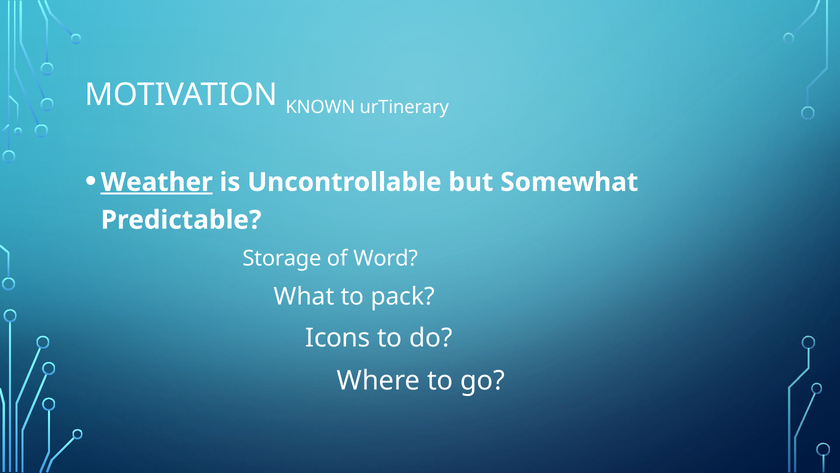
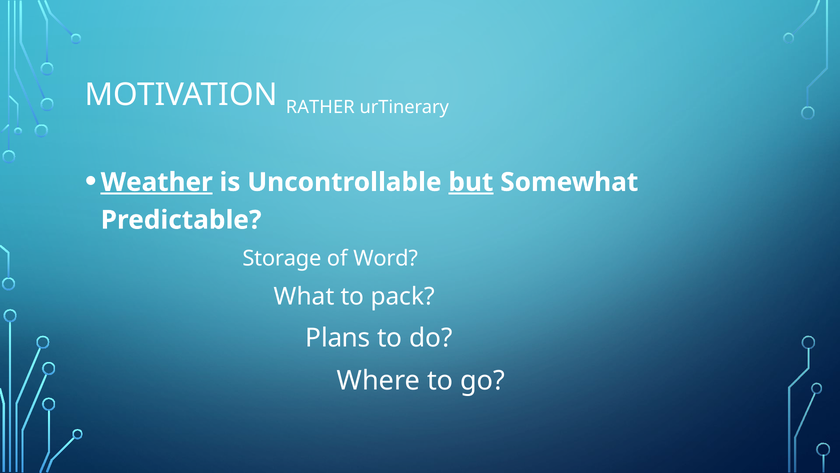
KNOWN: KNOWN -> RATHER
but underline: none -> present
Icons: Icons -> Plans
